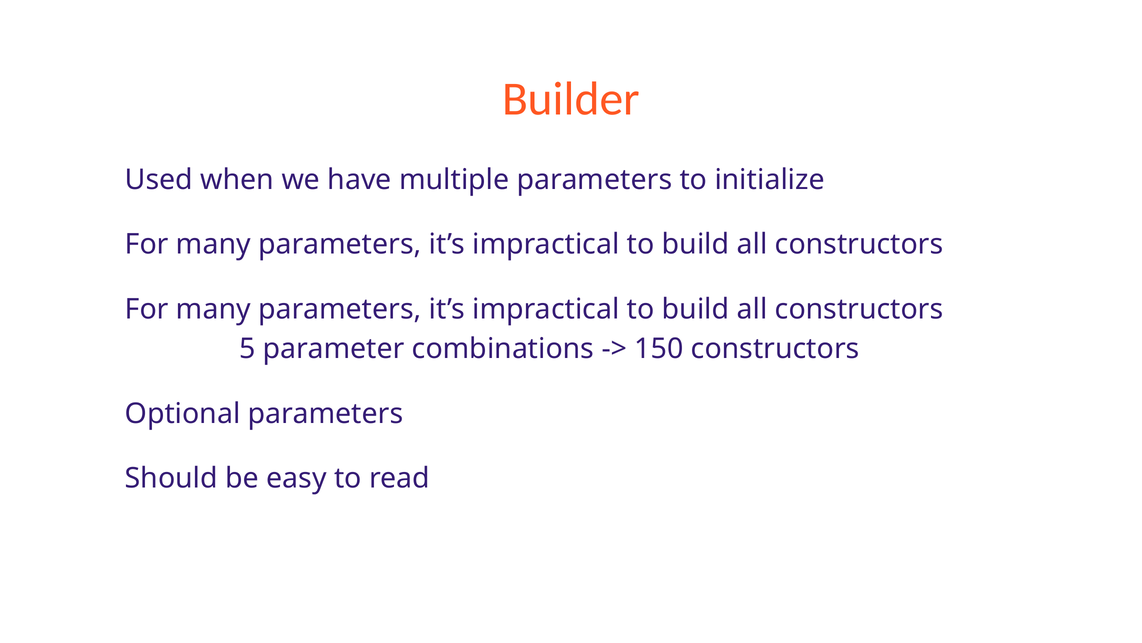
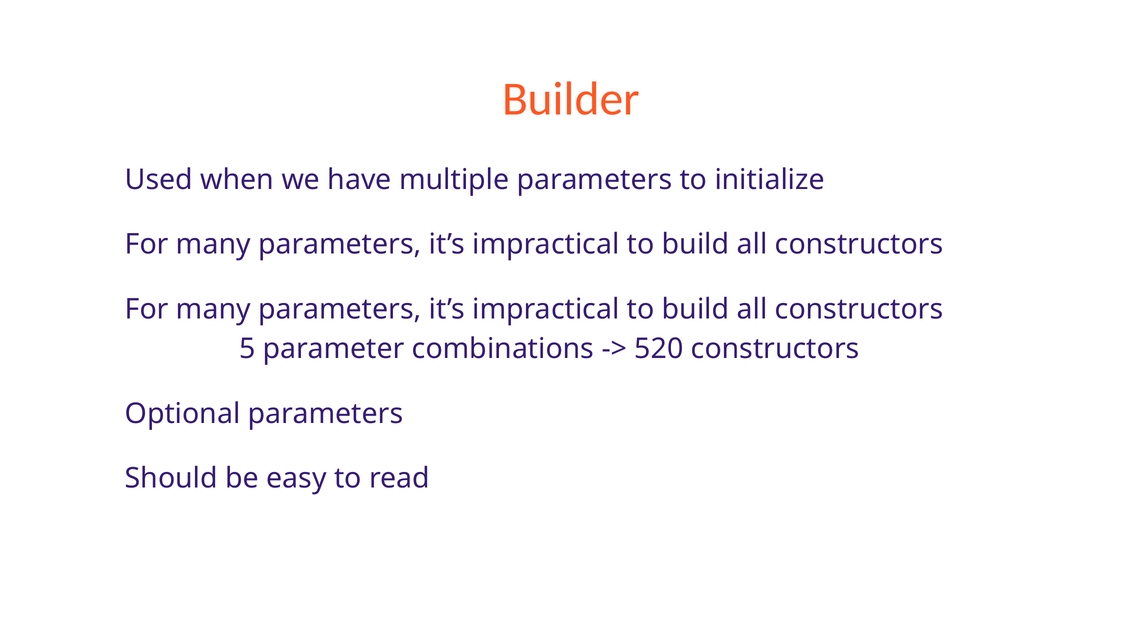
150: 150 -> 520
